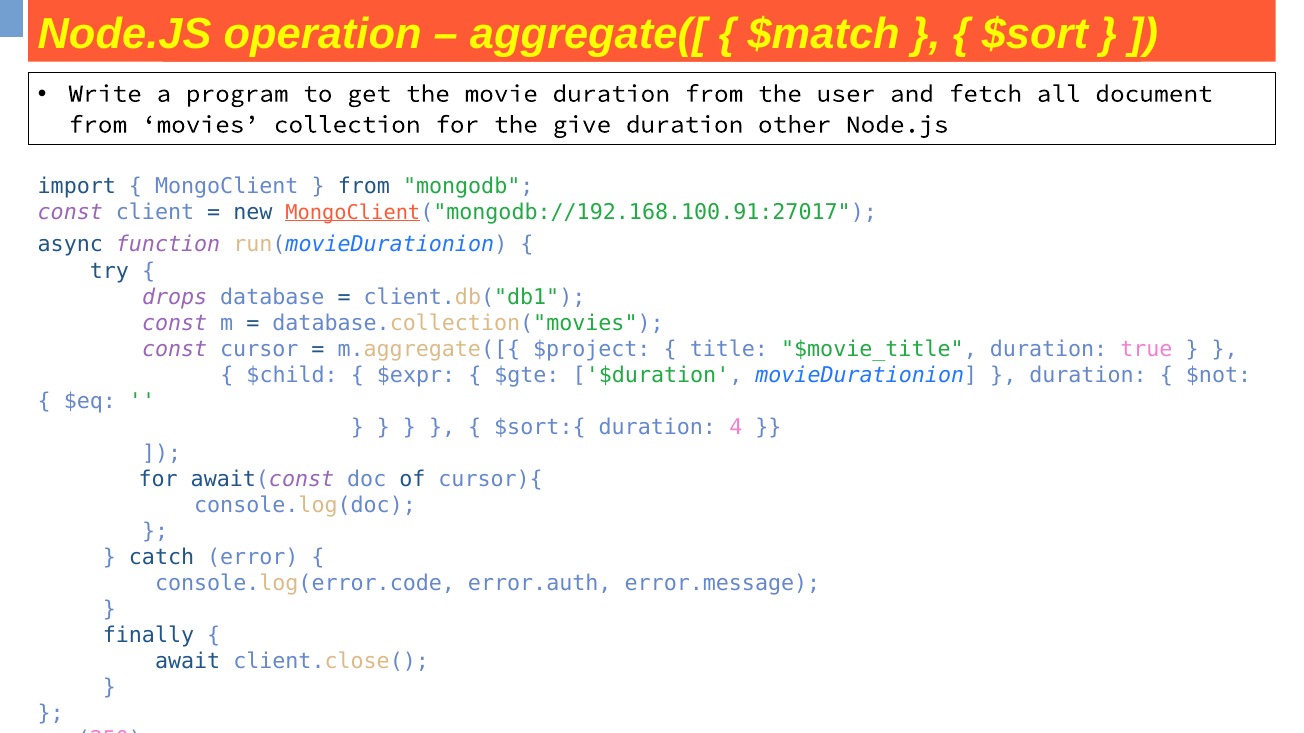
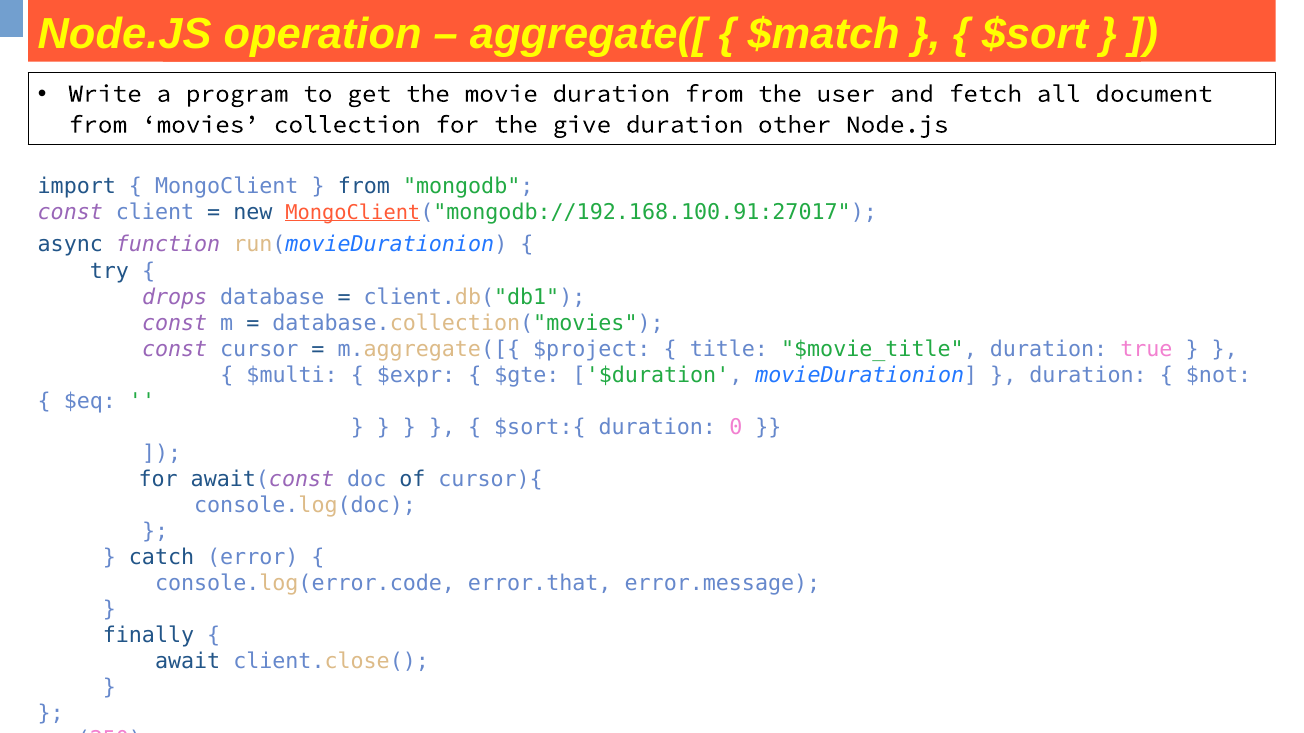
$child: $child -> $multi
4: 4 -> 0
error.auth: error.auth -> error.that
